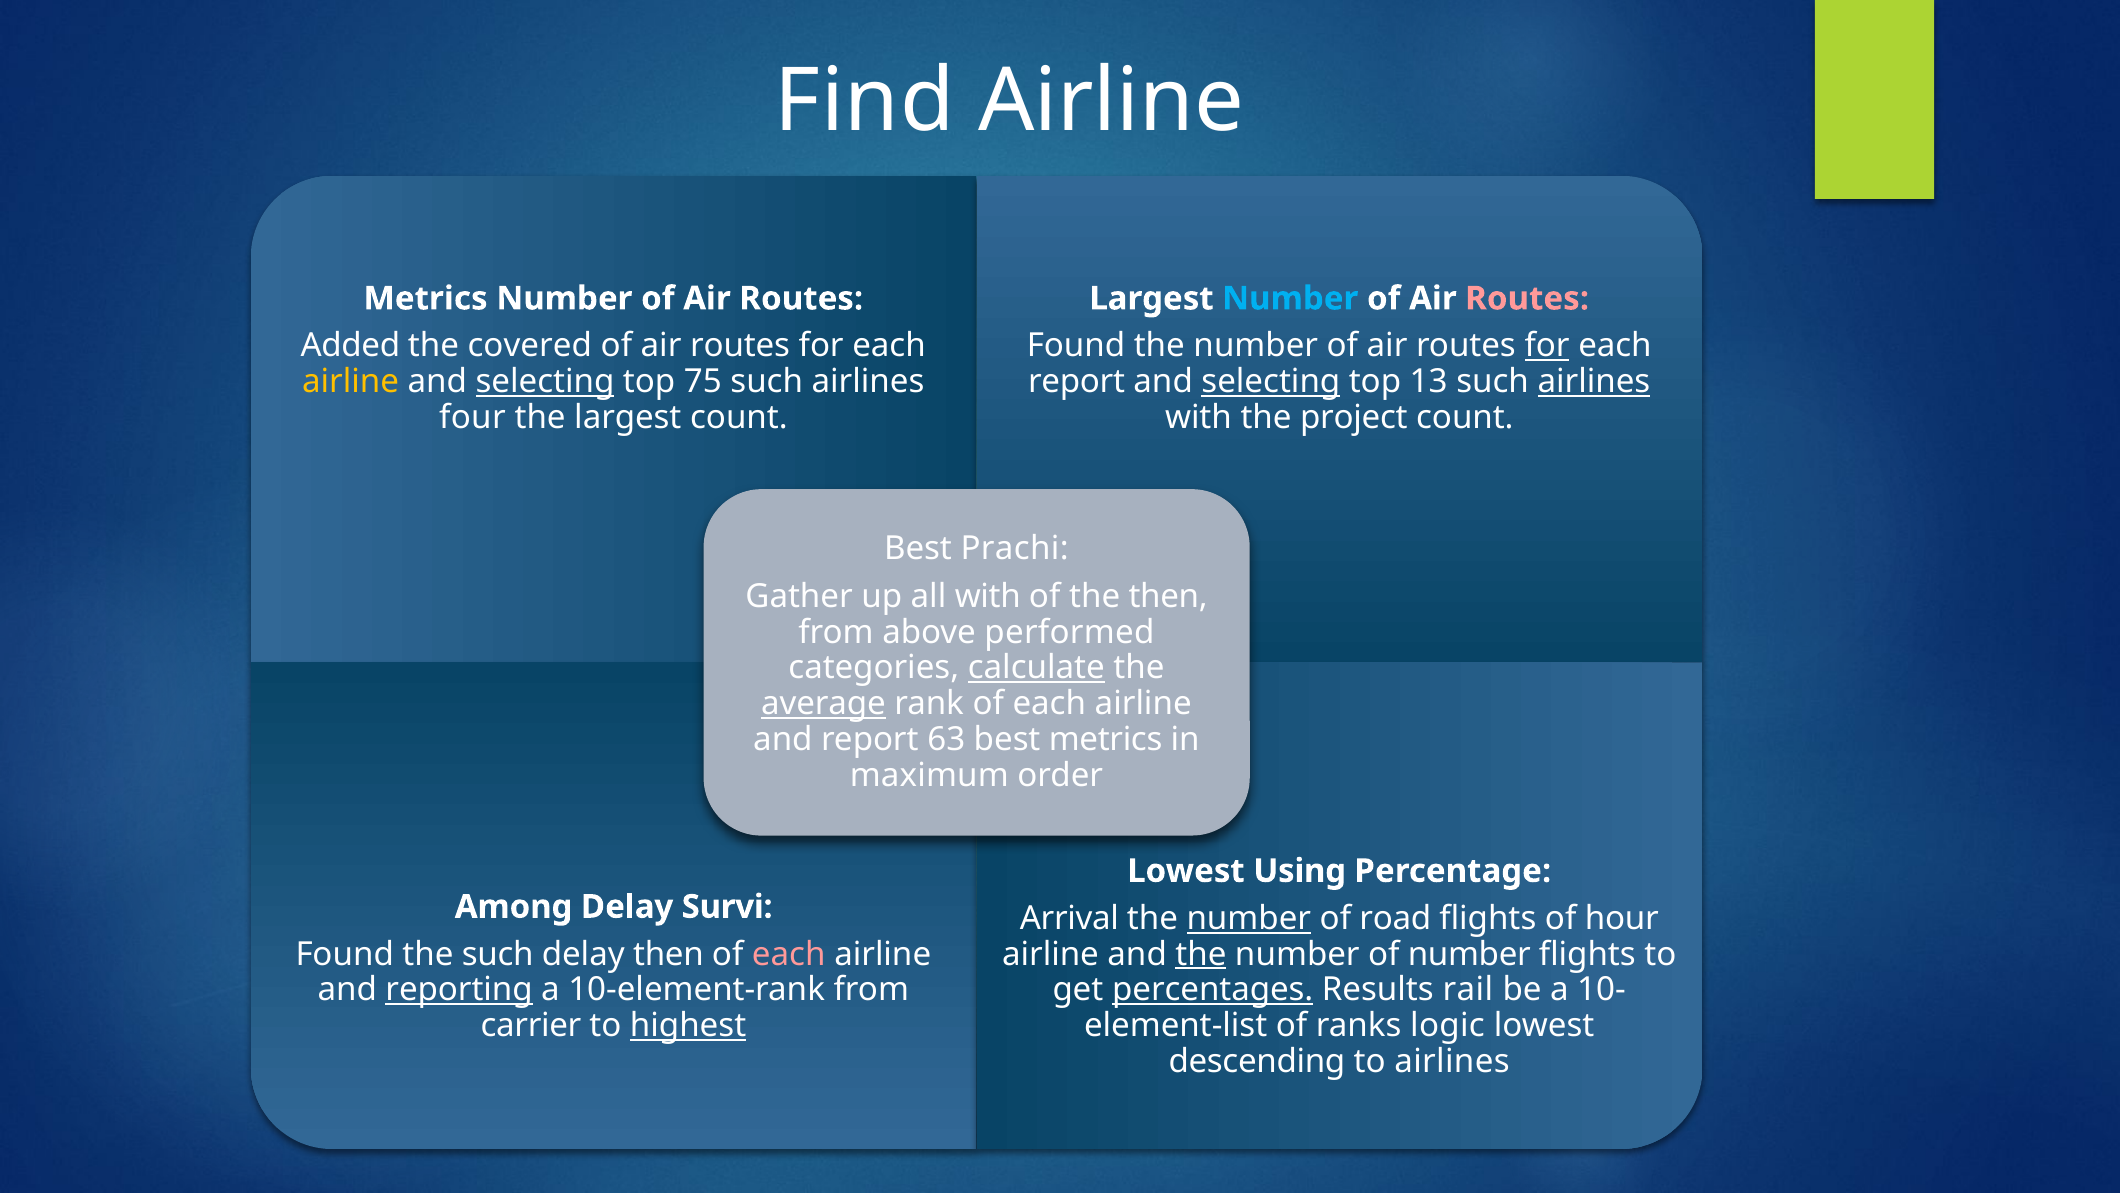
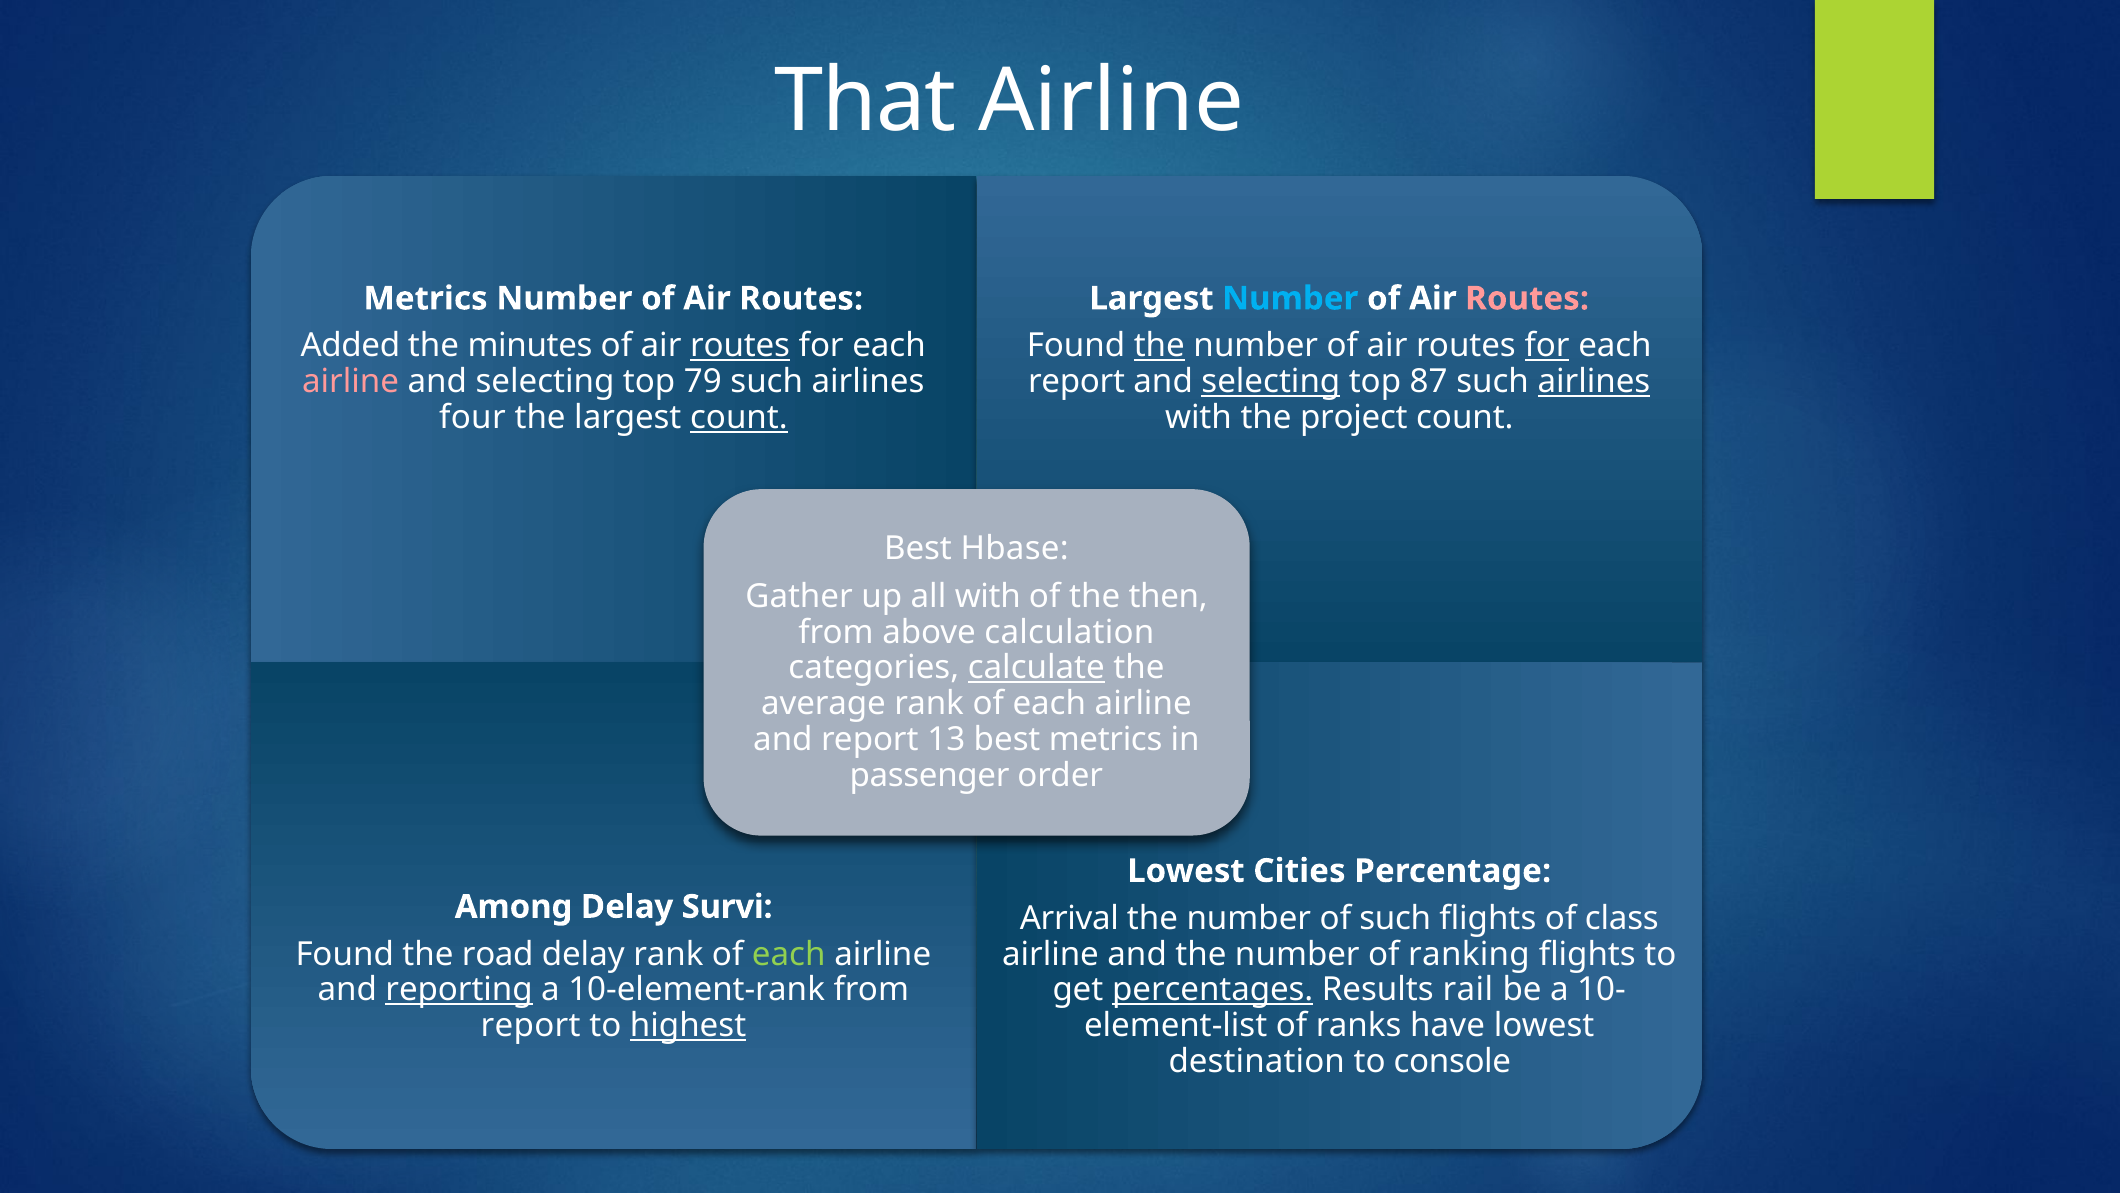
Find: Find -> That
covered: covered -> minutes
routes at (740, 346) underline: none -> present
the at (1159, 346) underline: none -> present
airline at (351, 382) colour: yellow -> pink
selecting at (545, 382) underline: present -> none
75: 75 -> 79
13: 13 -> 87
count at (739, 417) underline: none -> present
Prachi: Prachi -> Hbase
performed: performed -> calculation
average underline: present -> none
63: 63 -> 13
maximum: maximum -> passenger
Using: Using -> Cities
number at (1249, 918) underline: present -> none
of road: road -> such
hour: hour -> class
the such: such -> road
delay then: then -> rank
each at (789, 954) colour: pink -> light green
the at (1201, 954) underline: present -> none
of number: number -> ranking
carrier at (531, 1025): carrier -> report
logic: logic -> have
descending: descending -> destination
to airlines: airlines -> console
